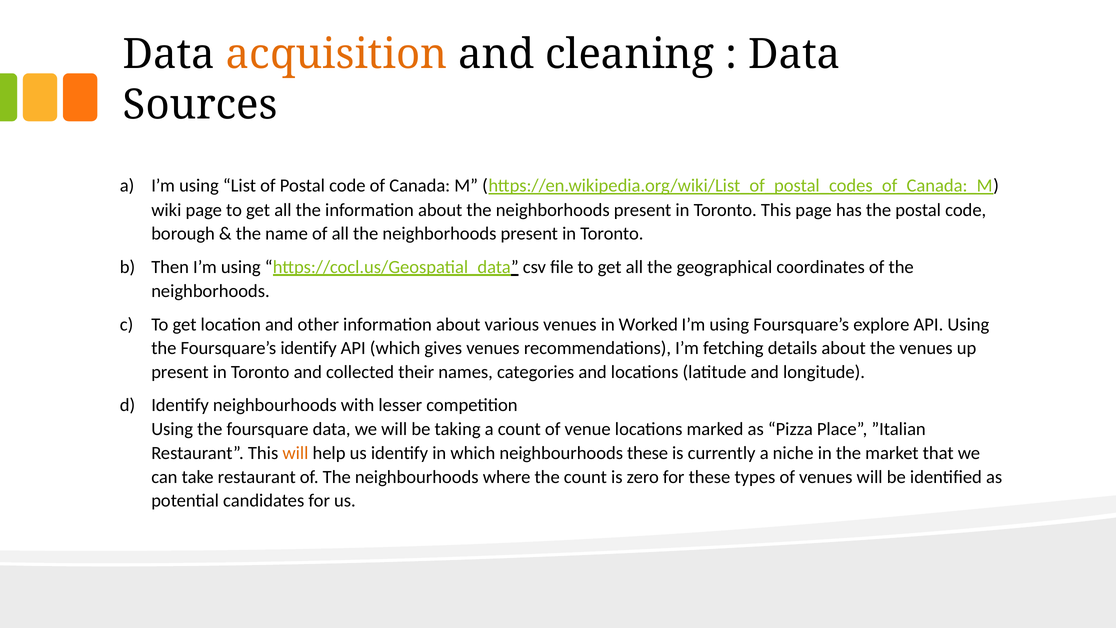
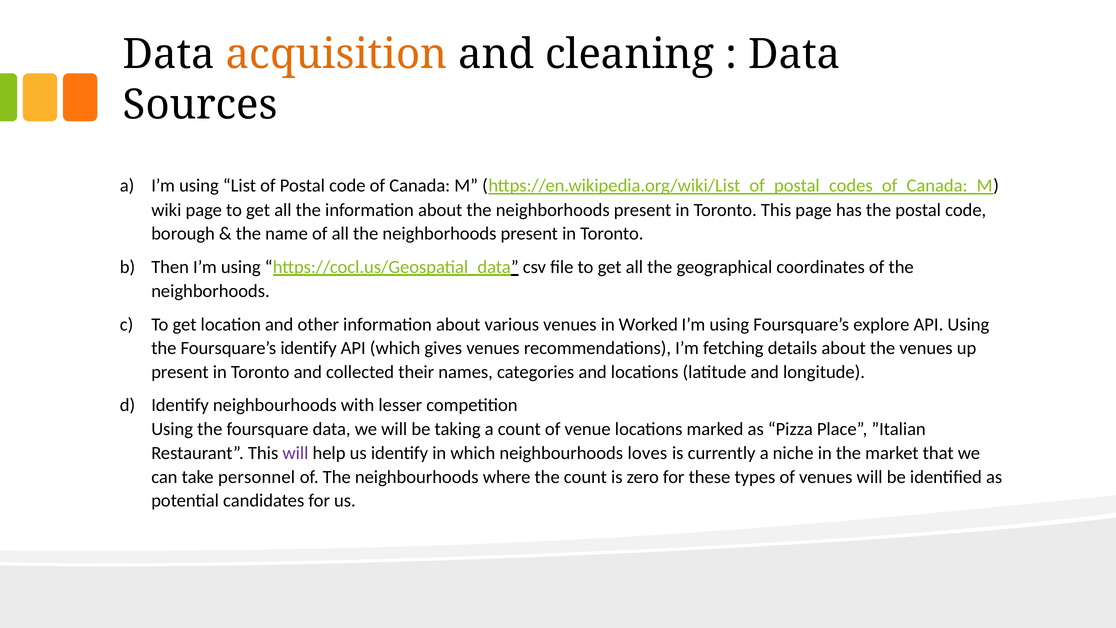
will at (295, 453) colour: orange -> purple
neighbourhoods these: these -> loves
take restaurant: restaurant -> personnel
